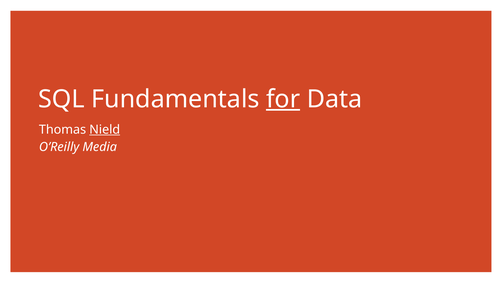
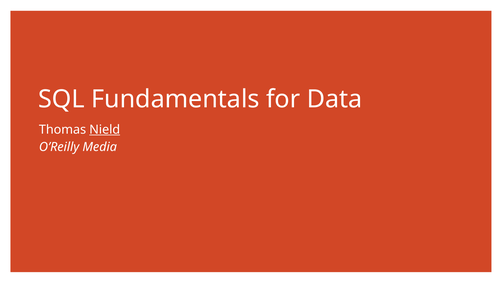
for underline: present -> none
